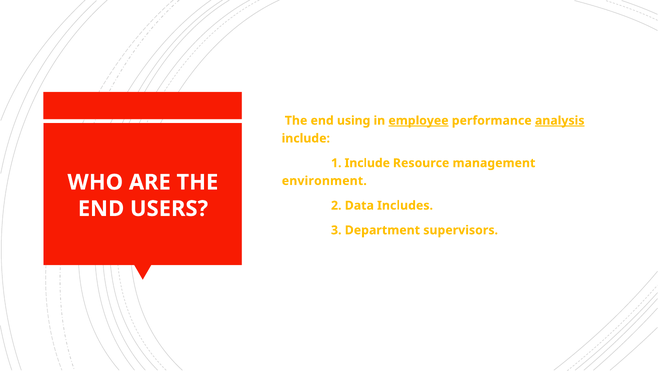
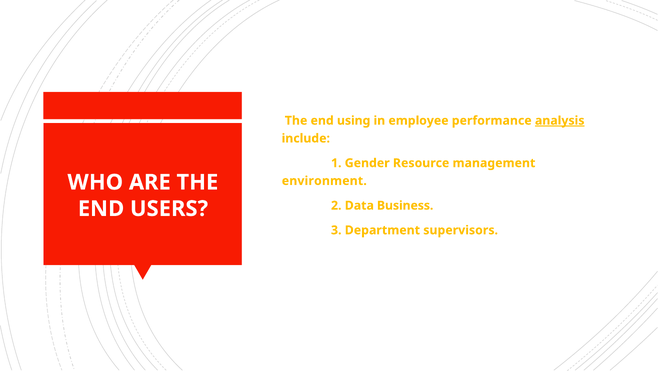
employee underline: present -> none
1 Include: Include -> Gender
Includes: Includes -> Business
